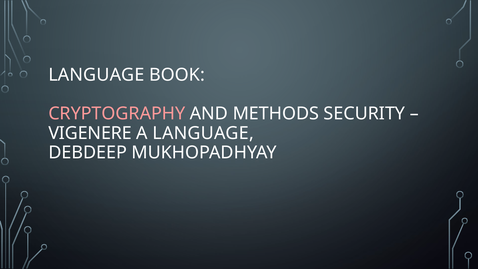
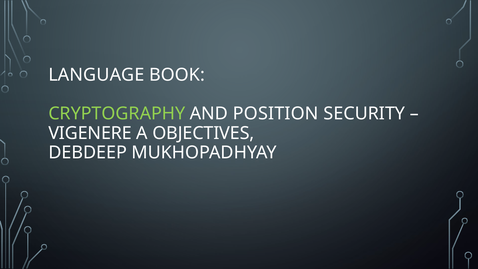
CRYPTOGRAPHY colour: pink -> light green
METHODS: METHODS -> POSITION
A LANGUAGE: LANGUAGE -> OBJECTIVES
